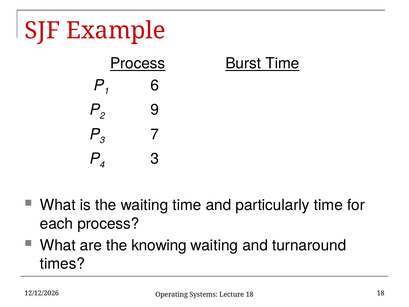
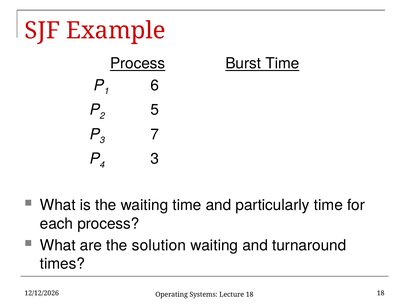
9: 9 -> 5
knowing: knowing -> solution
